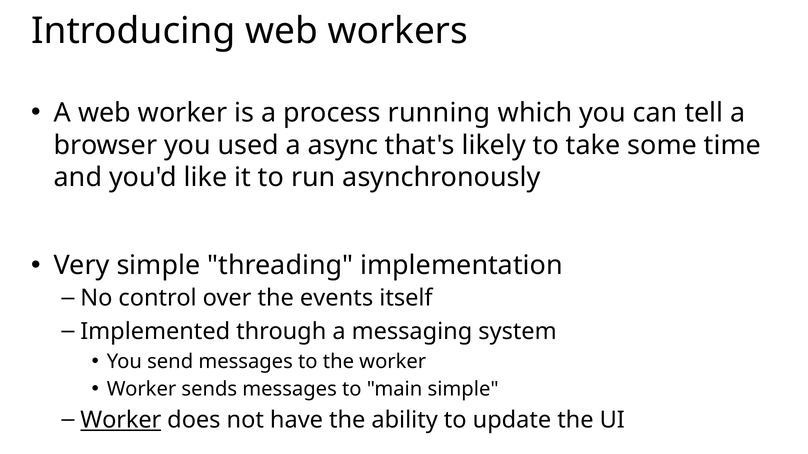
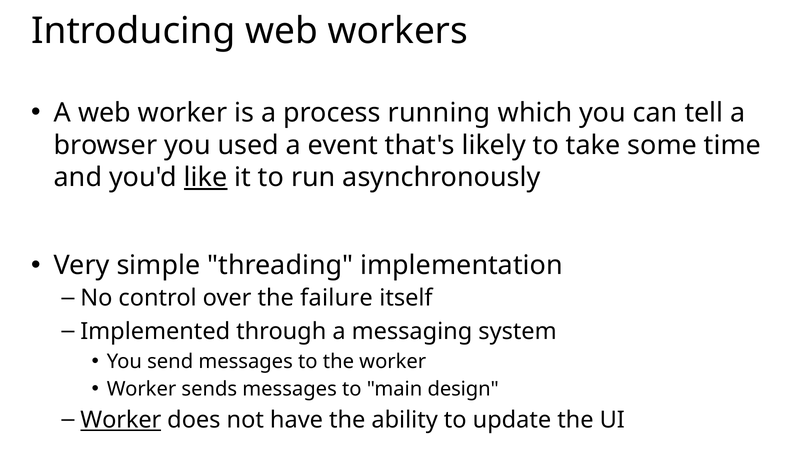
async: async -> event
like underline: none -> present
events: events -> failure
main simple: simple -> design
